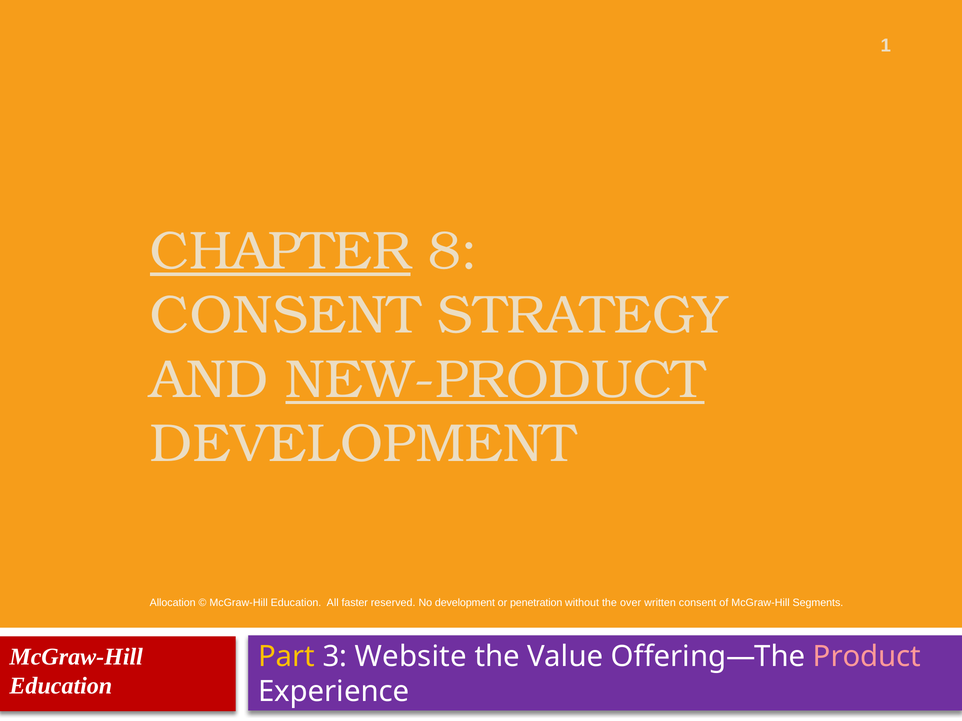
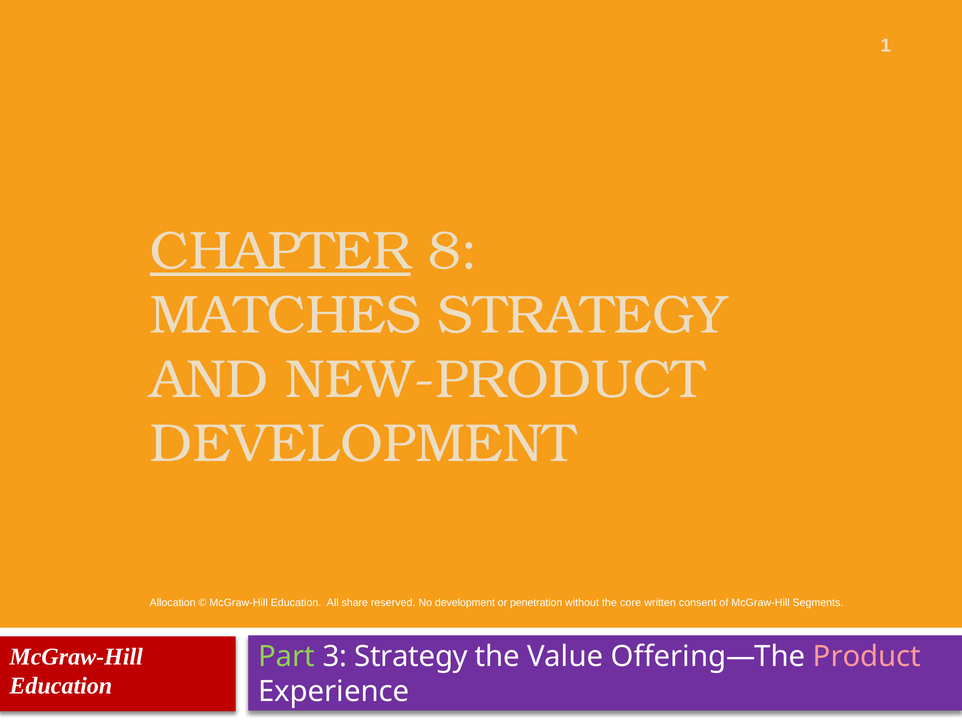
CONSENT at (285, 316): CONSENT -> MATCHES
NEW-PRODUCT underline: present -> none
faster: faster -> share
over: over -> core
Part colour: yellow -> light green
3 Website: Website -> Strategy
